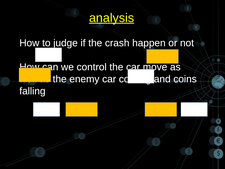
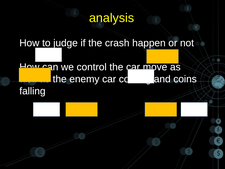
analysis underline: present -> none
